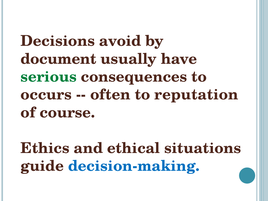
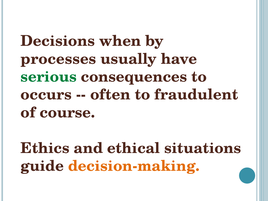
avoid: avoid -> when
document: document -> processes
reputation: reputation -> fraudulent
decision-making colour: blue -> orange
